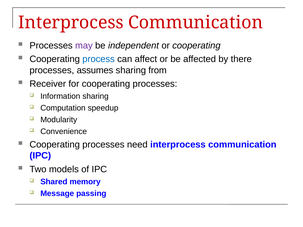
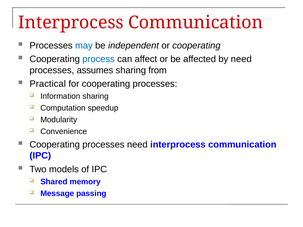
may colour: purple -> blue
by there: there -> need
Receiver: Receiver -> Practical
